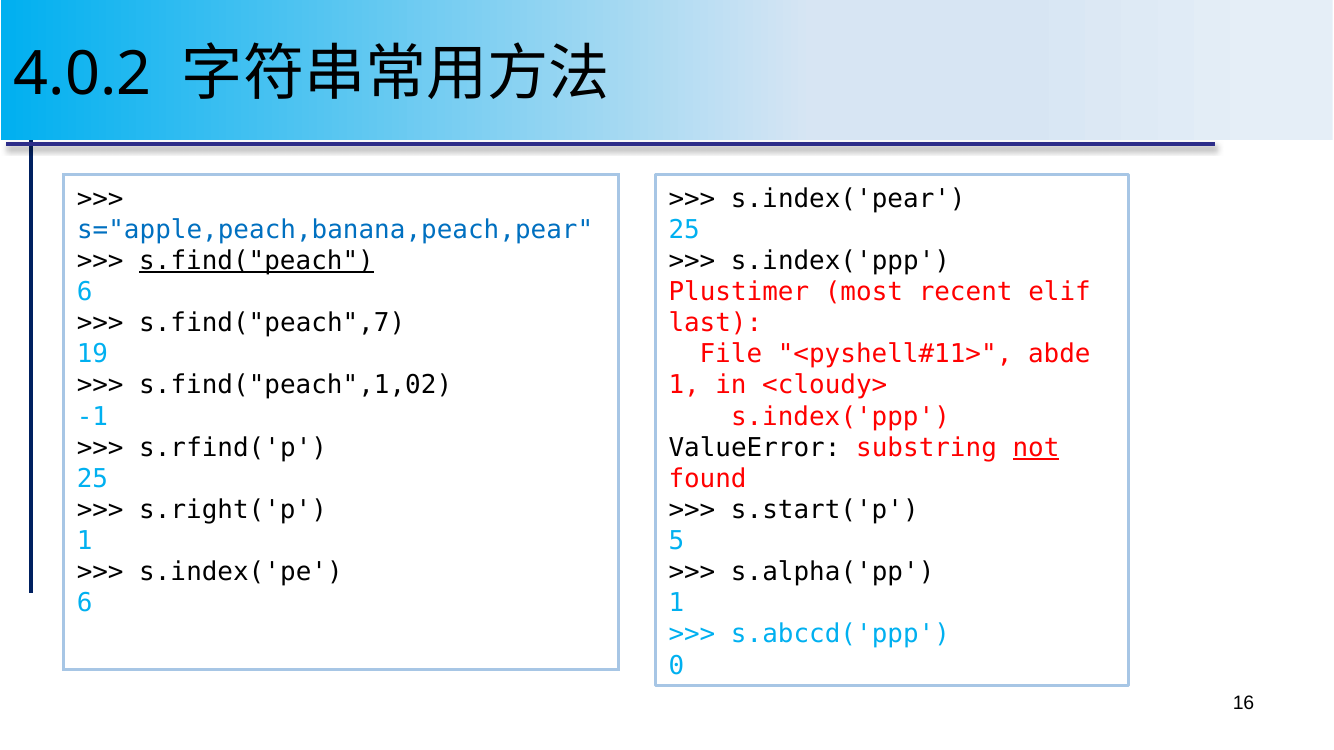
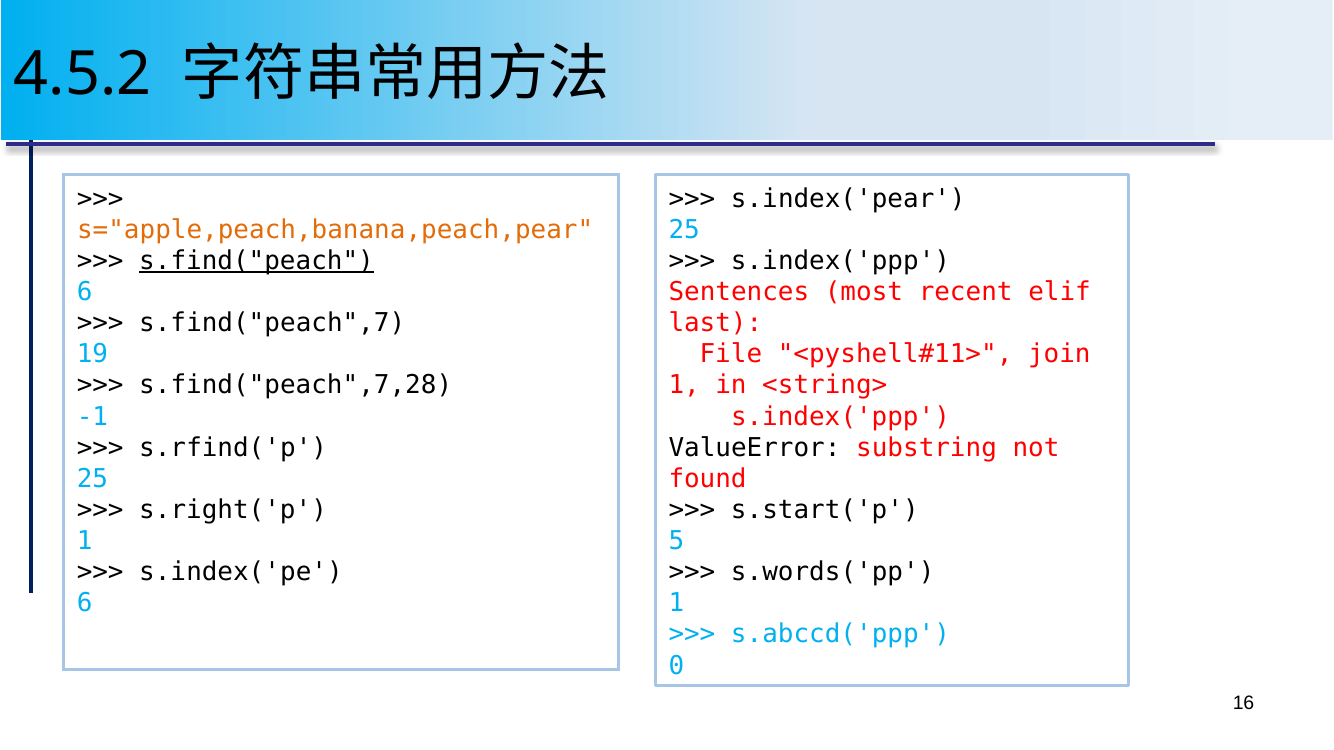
4.0.2: 4.0.2 -> 4.5.2
s="apple,peach,banana,peach,pear colour: blue -> orange
Plustimer: Plustimer -> Sentences
abde: abde -> join
s.find("peach",1,02: s.find("peach",1,02 -> s.find("peach",7,28
<cloudy>: <cloudy> -> <string>
not underline: present -> none
s.alpha('pp: s.alpha('pp -> s.words('pp
